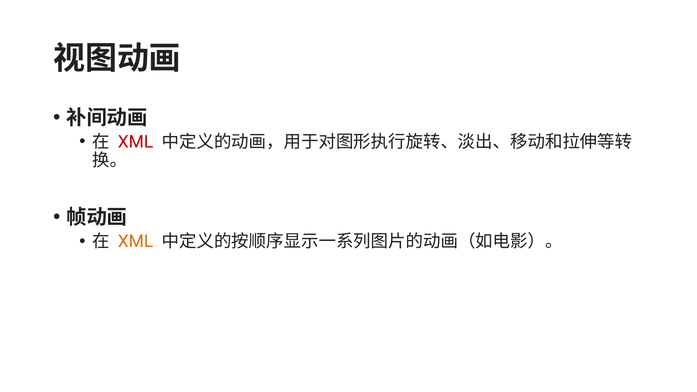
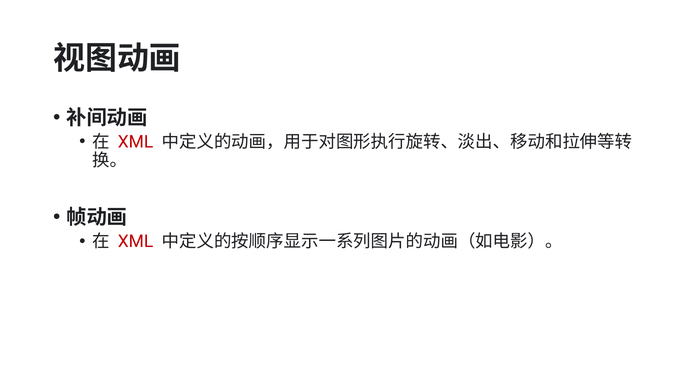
XML at (136, 242) colour: orange -> red
